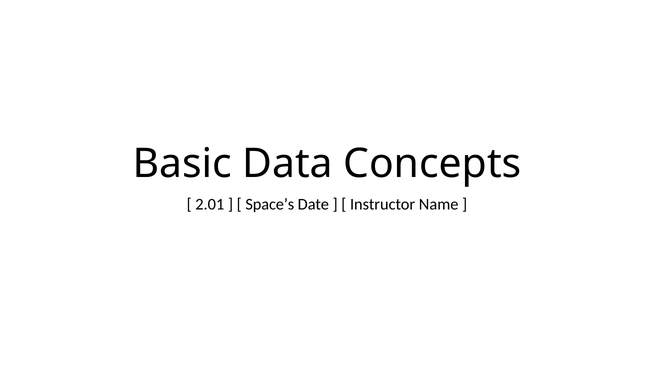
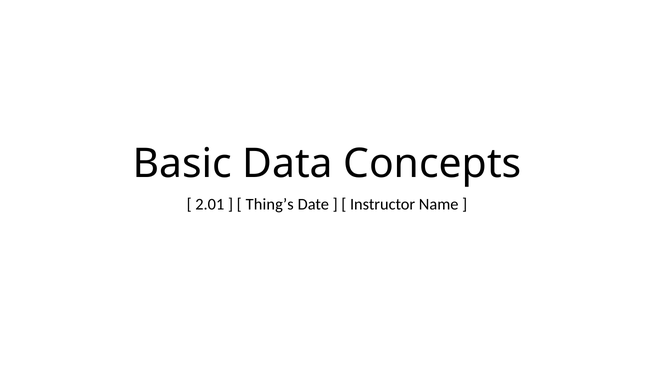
Space’s: Space’s -> Thing’s
